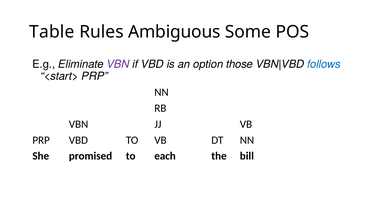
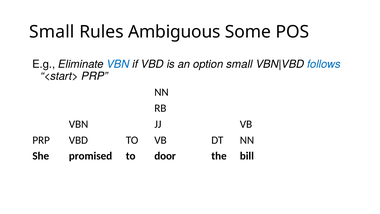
Table at (52, 32): Table -> Small
VBN at (118, 64) colour: purple -> blue
option those: those -> small
each: each -> door
